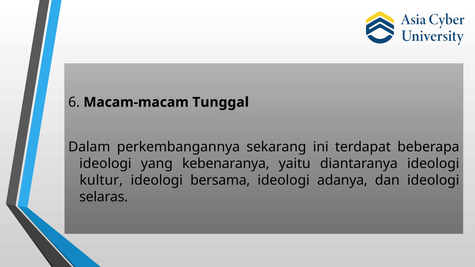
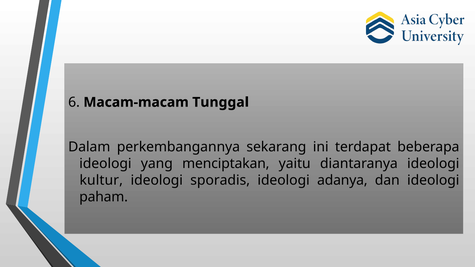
kebenaranya: kebenaranya -> menciptakan
bersama: bersama -> sporadis
selaras: selaras -> paham
